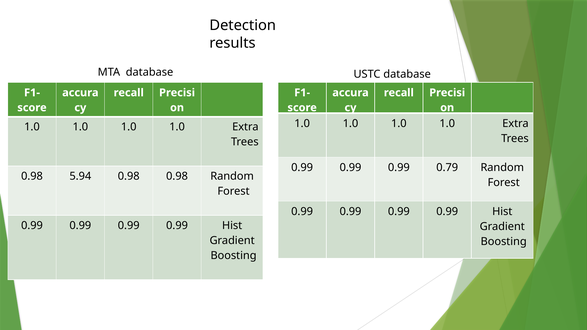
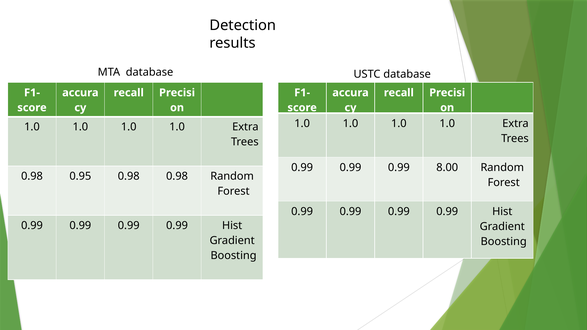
0.79: 0.79 -> 8.00
5.94: 5.94 -> 0.95
